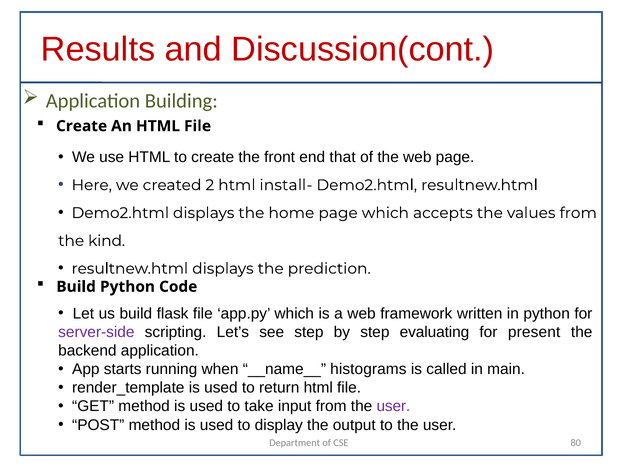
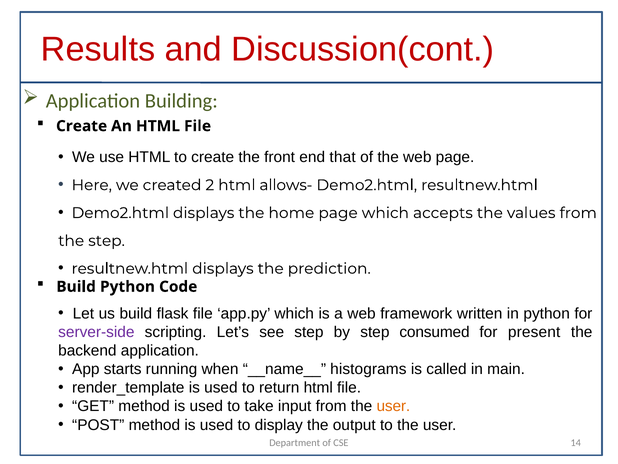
install-: install- -> allows-
the kind: kind -> step
evaluating: evaluating -> consumed
user at (393, 406) colour: purple -> orange
80: 80 -> 14
